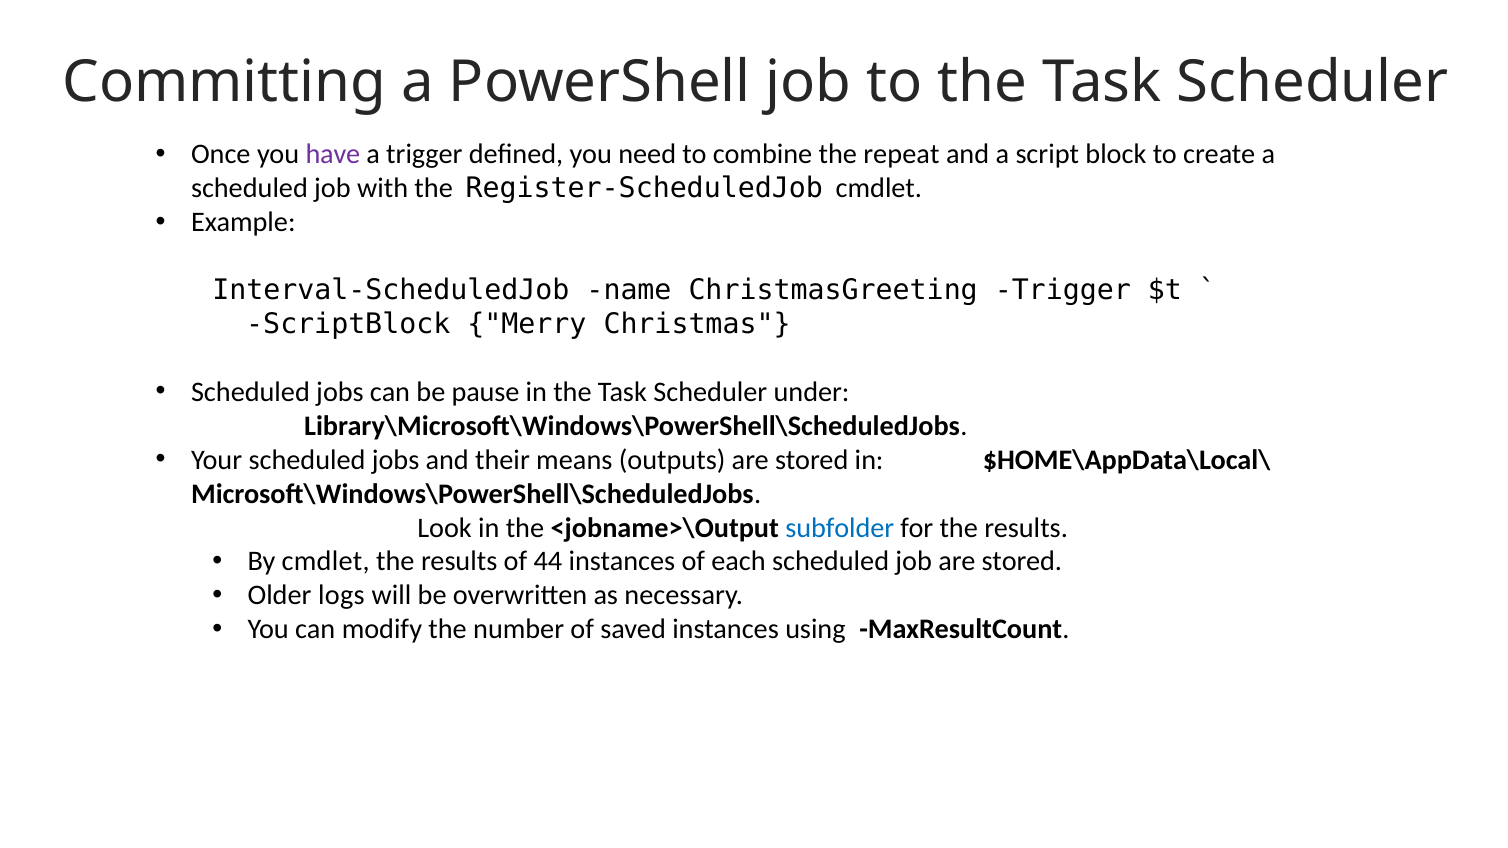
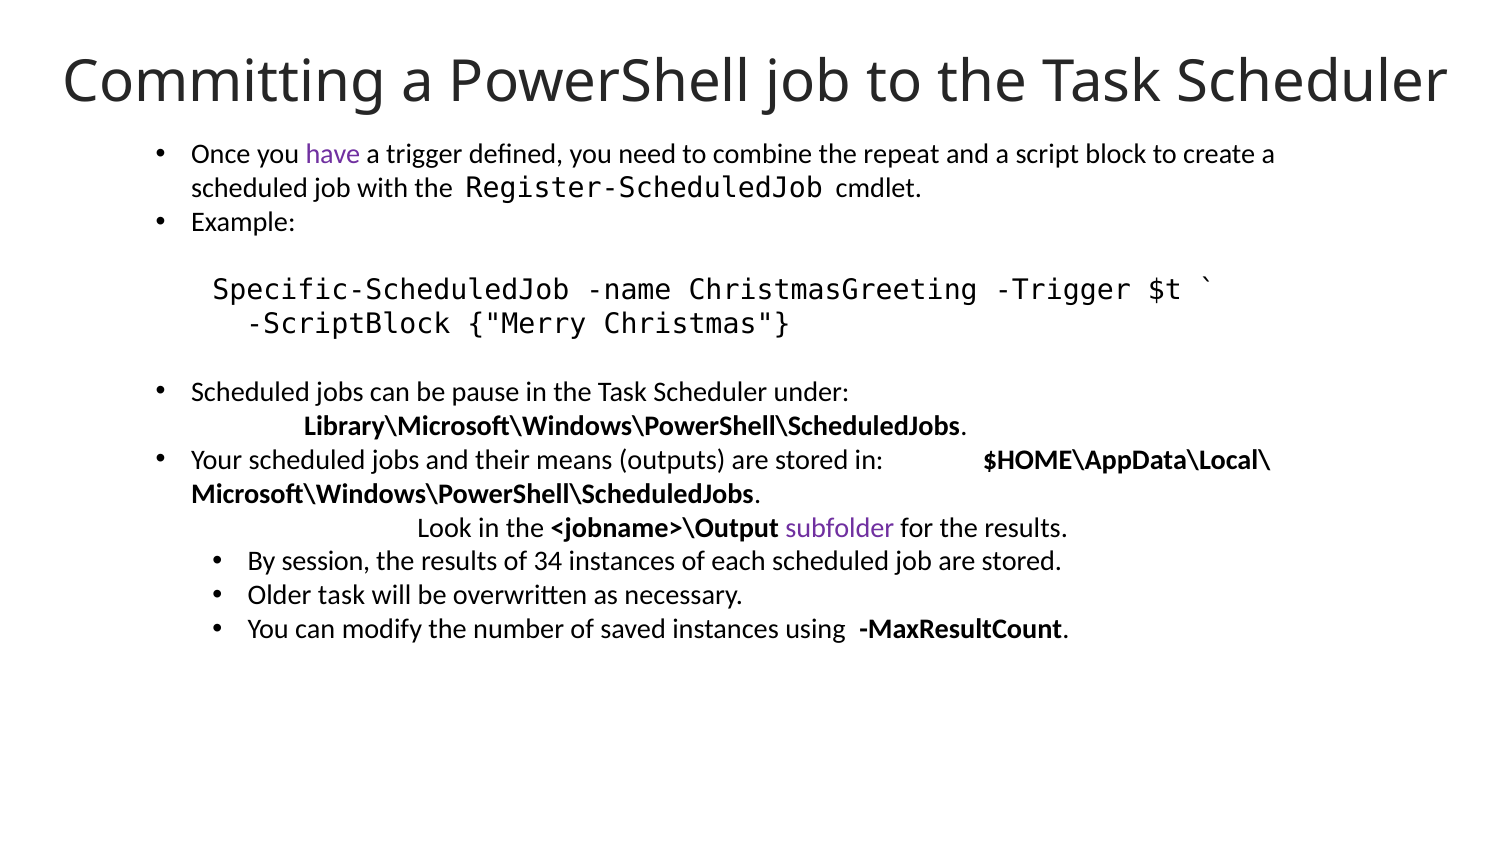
Interval-ScheduledJob: Interval-ScheduledJob -> Specific-ScheduledJob
subfolder colour: blue -> purple
By cmdlet: cmdlet -> session
44: 44 -> 34
Older logs: logs -> task
